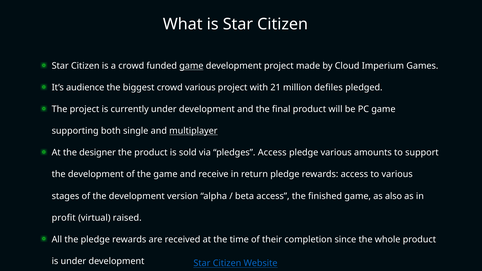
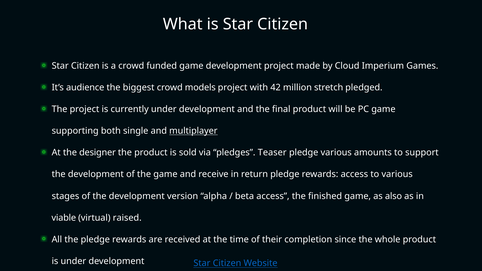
game at (191, 66) underline: present -> none
crowd various: various -> models
21: 21 -> 42
defiles: defiles -> stretch
pledges Access: Access -> Teaser
profit: profit -> viable
